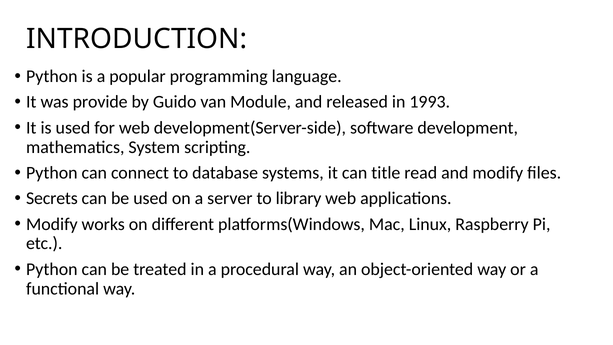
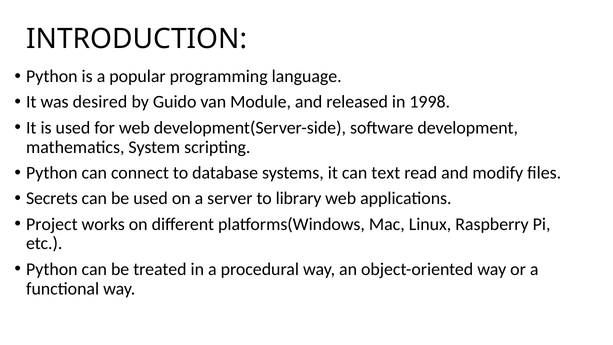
provide: provide -> desired
1993: 1993 -> 1998
title: title -> text
Modify at (52, 224): Modify -> Project
